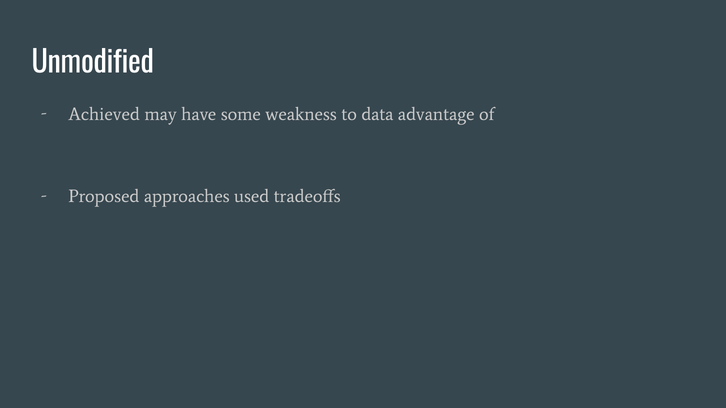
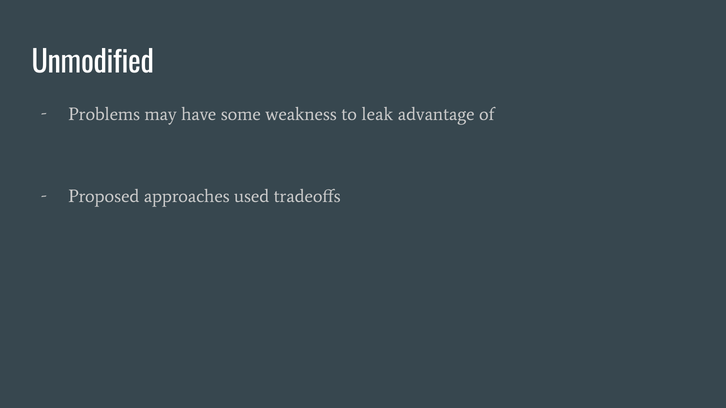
Achieved: Achieved -> Problems
data: data -> leak
